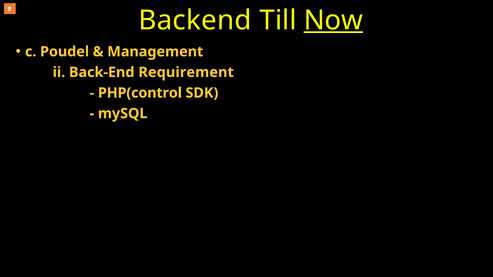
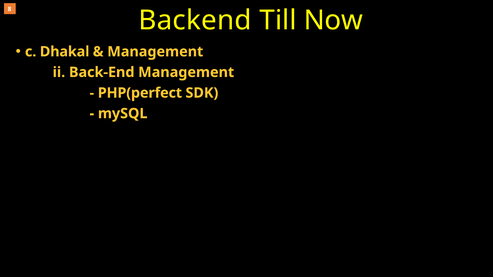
Now underline: present -> none
Poudel: Poudel -> Dhakal
Back-End Requirement: Requirement -> Management
PHP(control: PHP(control -> PHP(perfect
